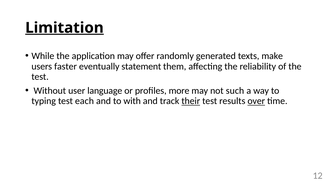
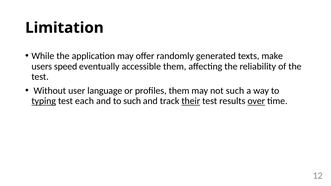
Limitation underline: present -> none
faster: faster -> speed
statement: statement -> accessible
profiles more: more -> them
typing underline: none -> present
to with: with -> such
